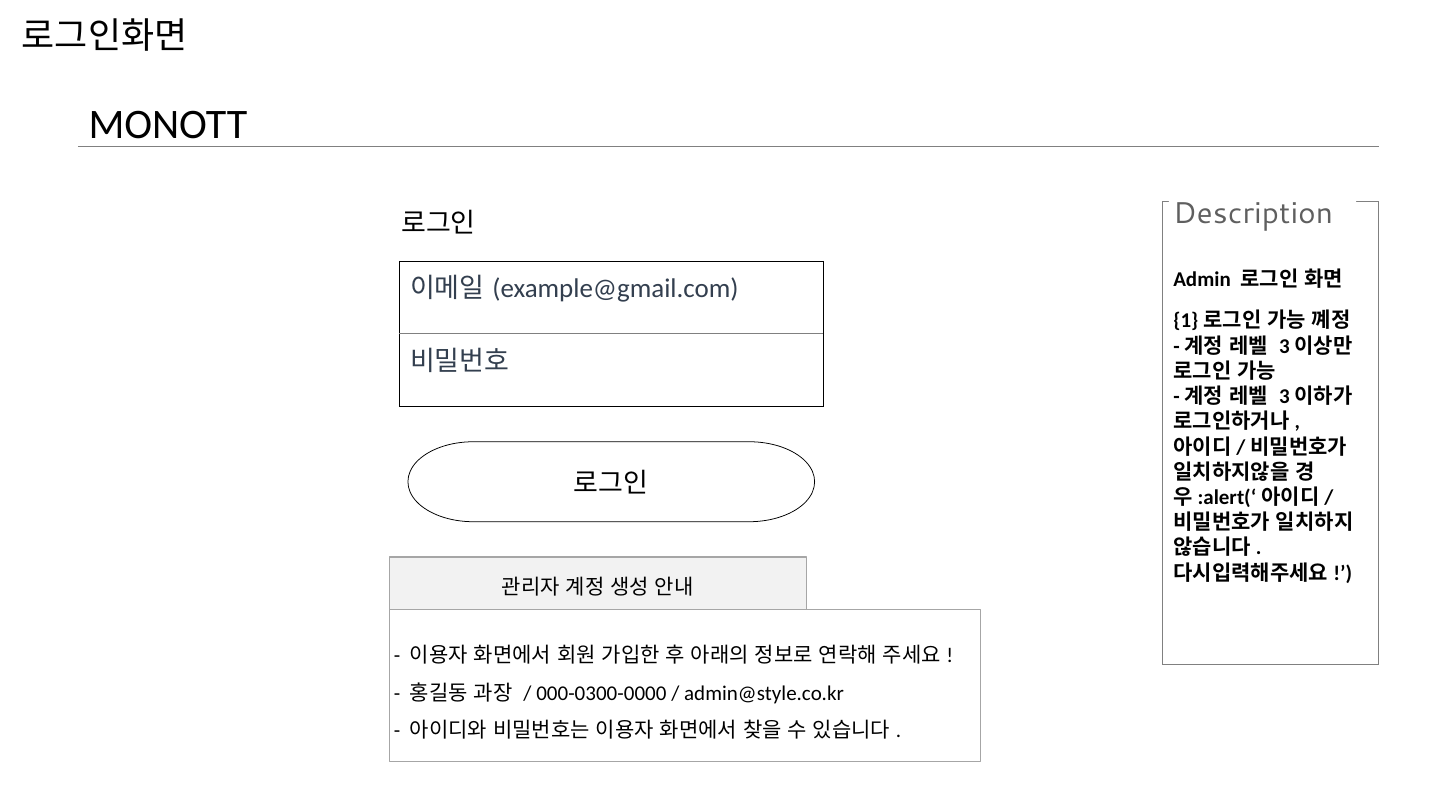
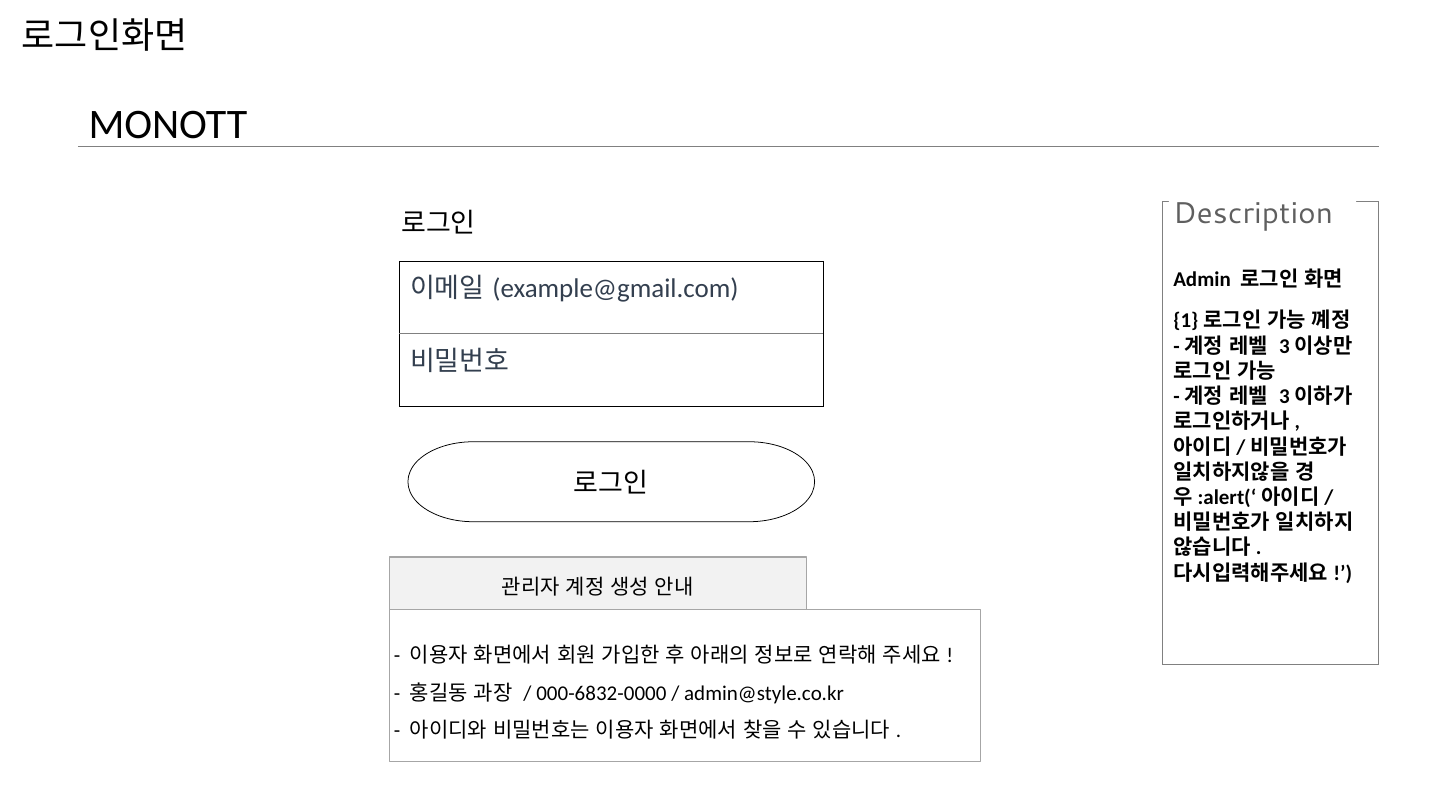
000-0300-0000: 000-0300-0000 -> 000-6832-0000
